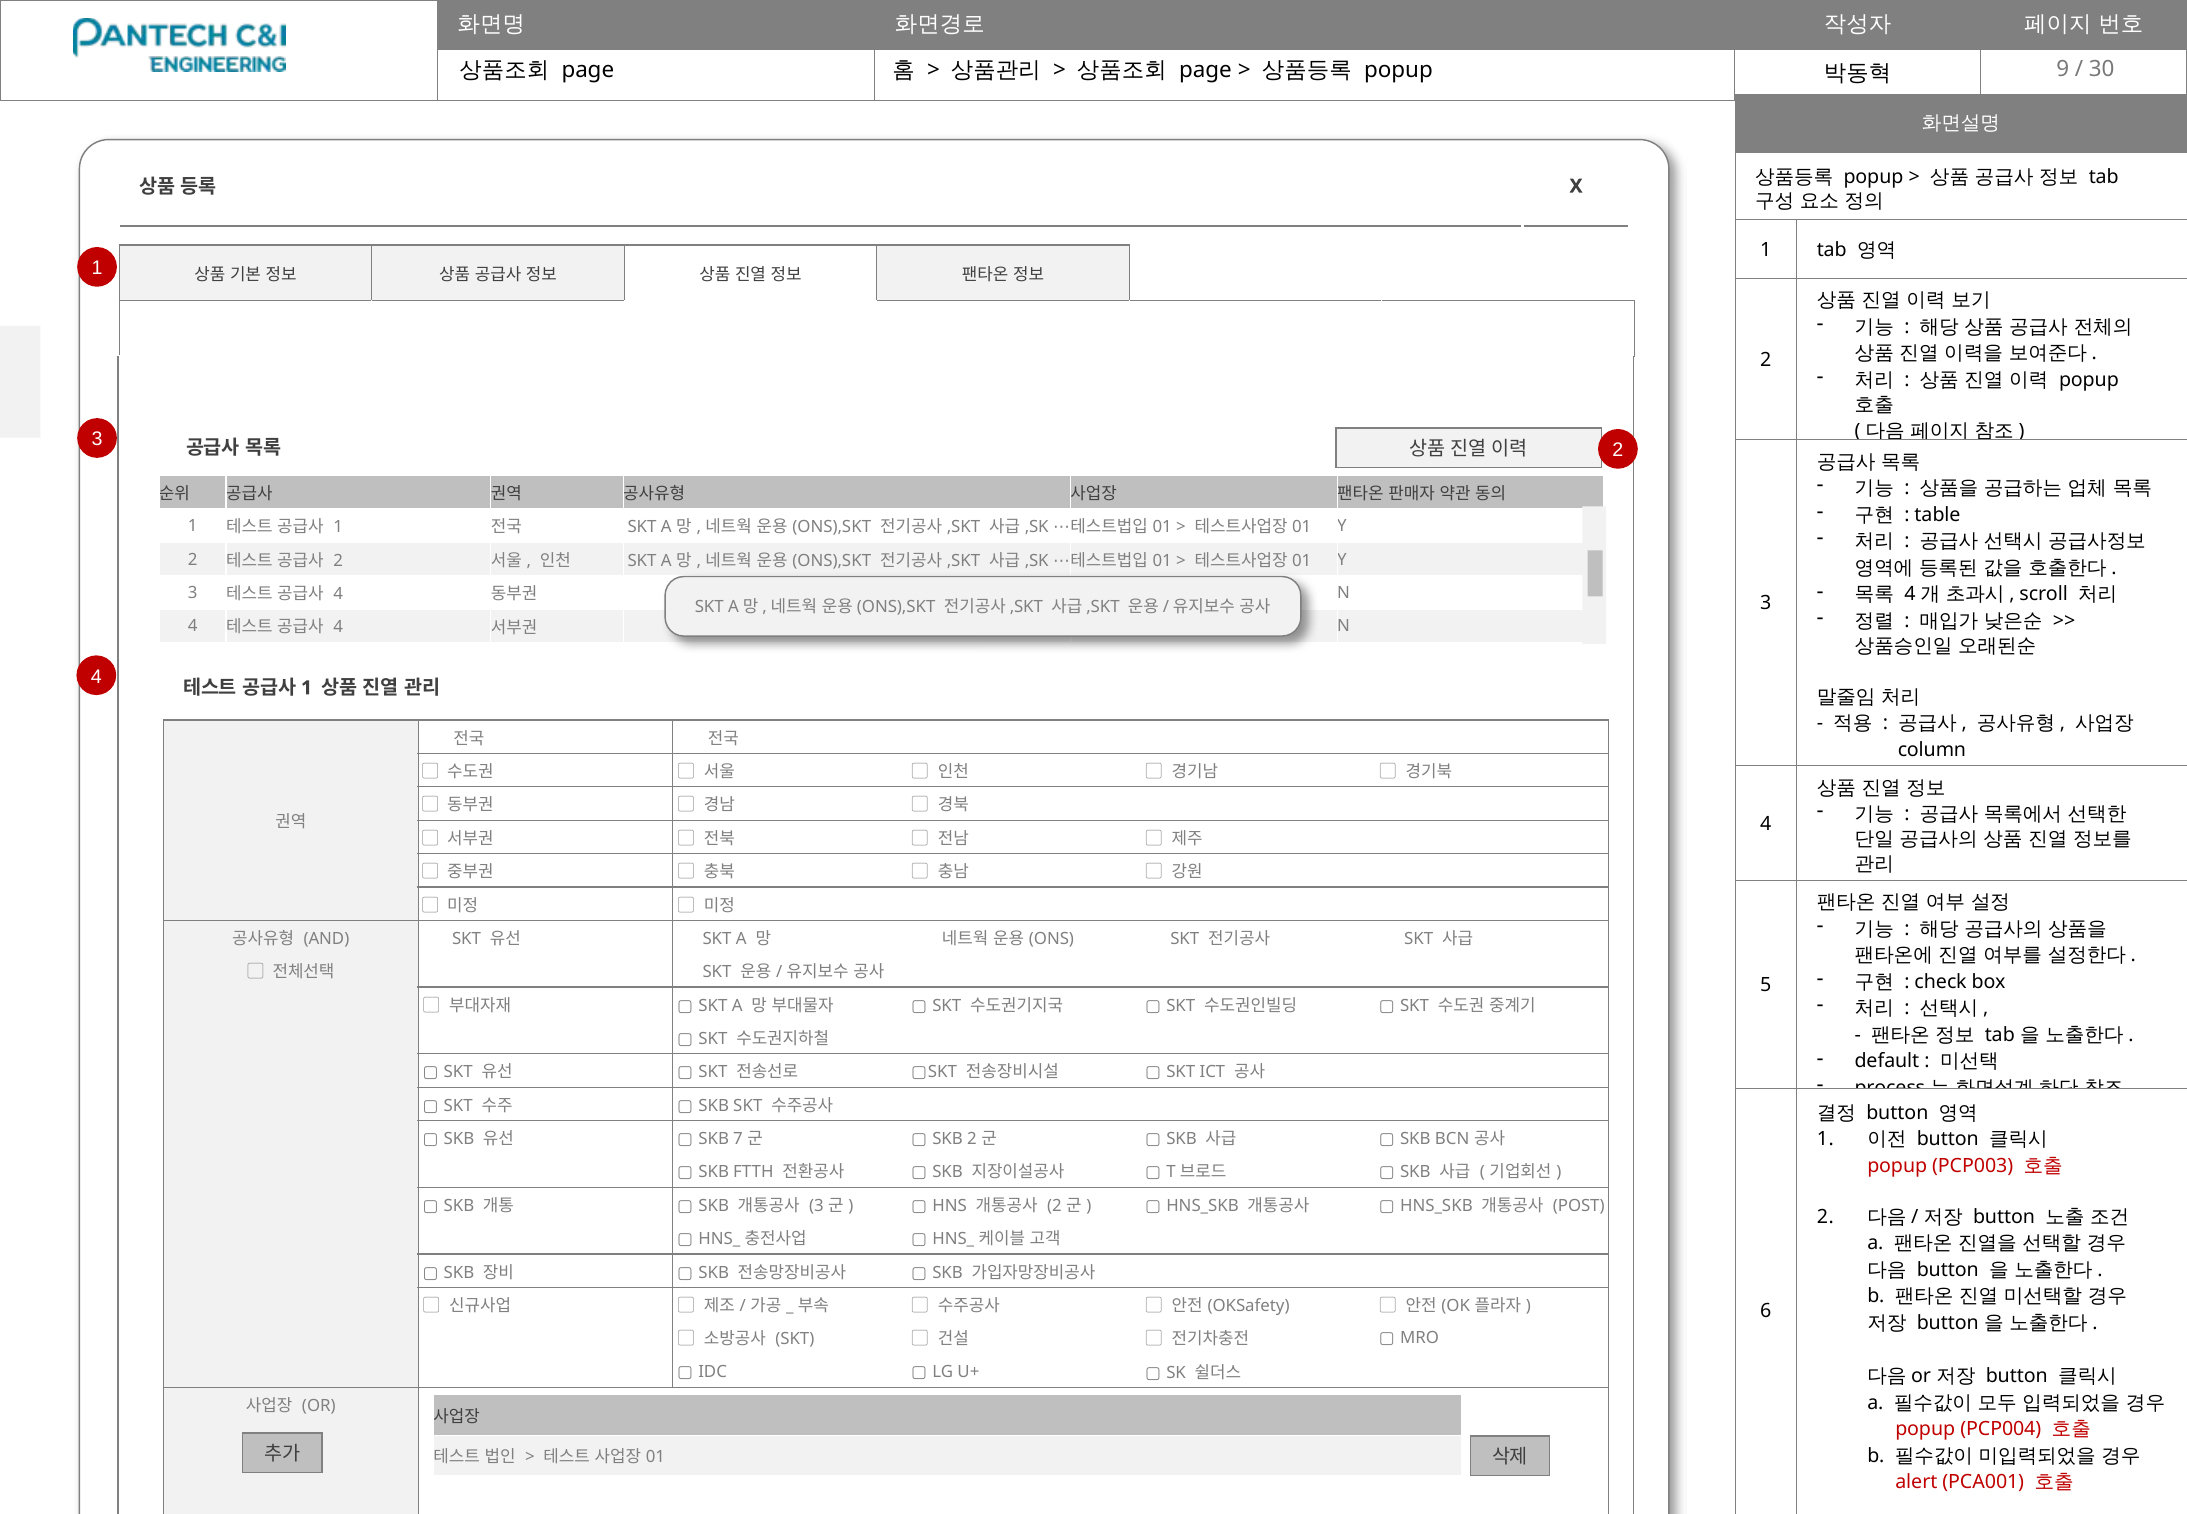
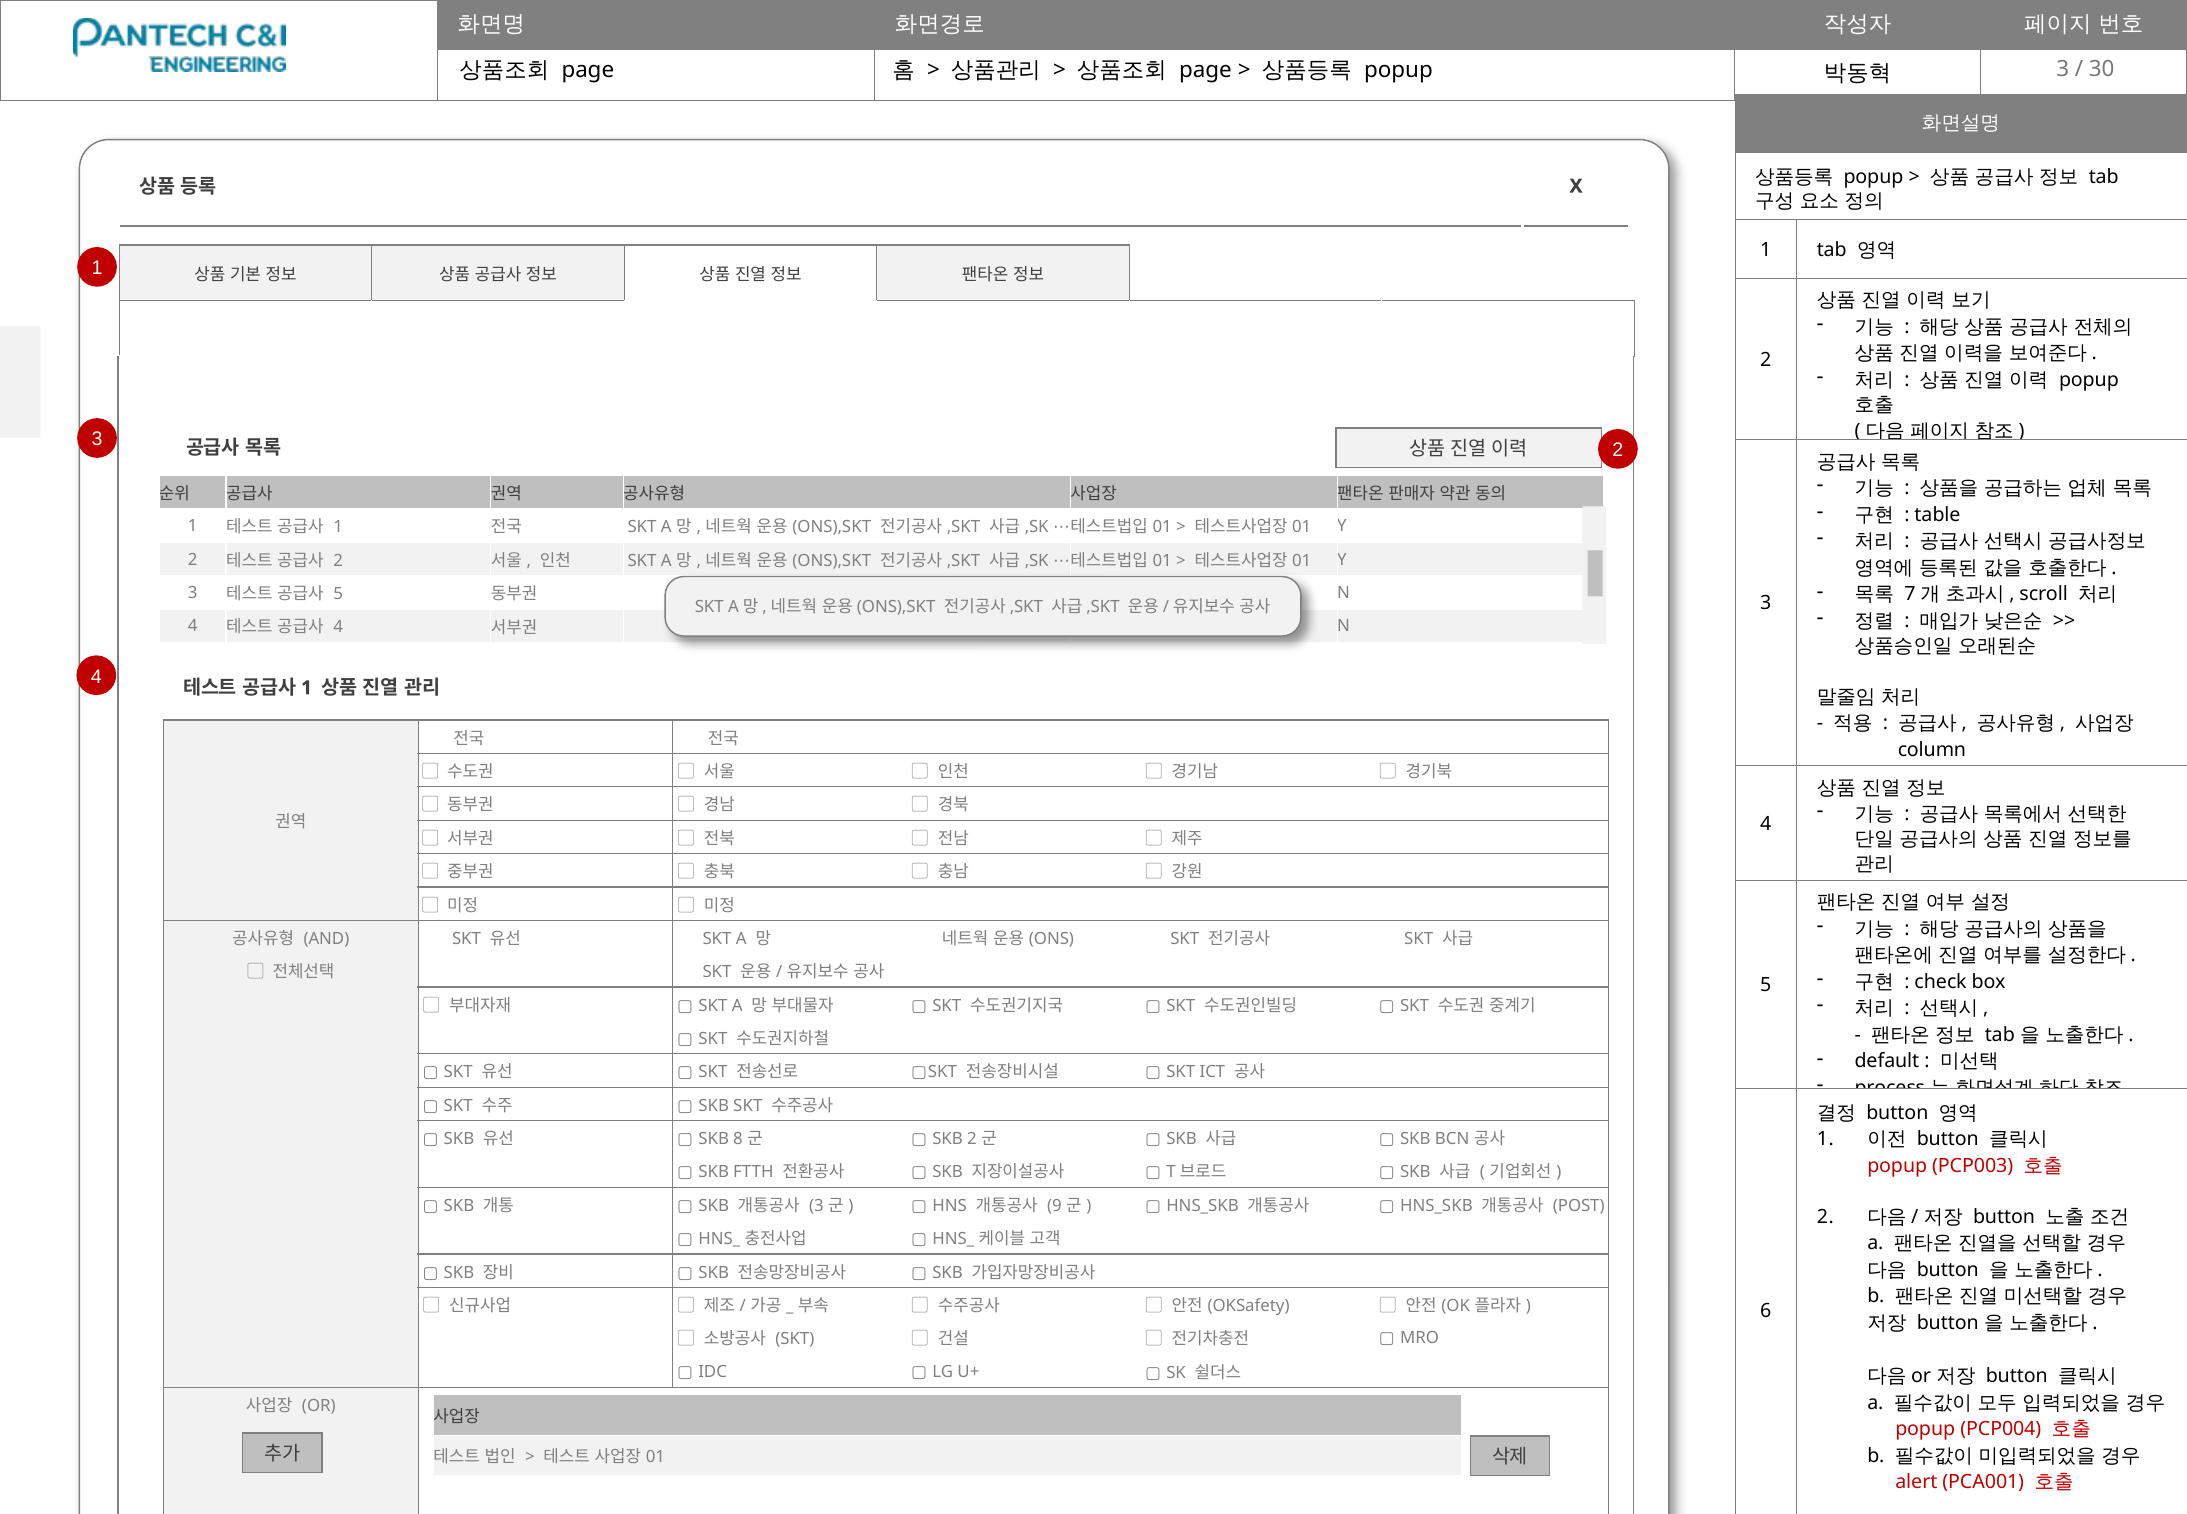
9 at (2063, 69): 9 -> 3
4 at (1910, 595): 4 -> 7
4 at (338, 594): 4 -> 5
7: 7 -> 8
2 at (1054, 1206): 2 -> 9
